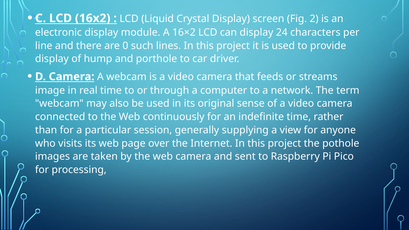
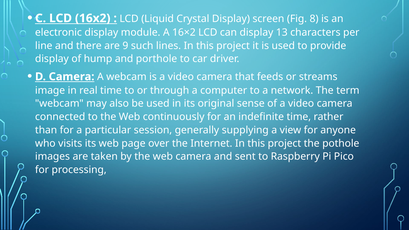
2: 2 -> 8
24: 24 -> 13
0: 0 -> 9
